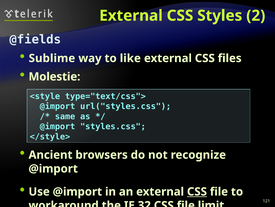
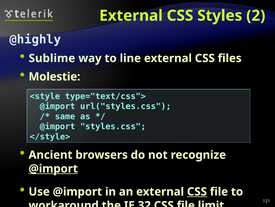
@fields: @fields -> @highly
like: like -> line
@import at (53, 168) underline: none -> present
